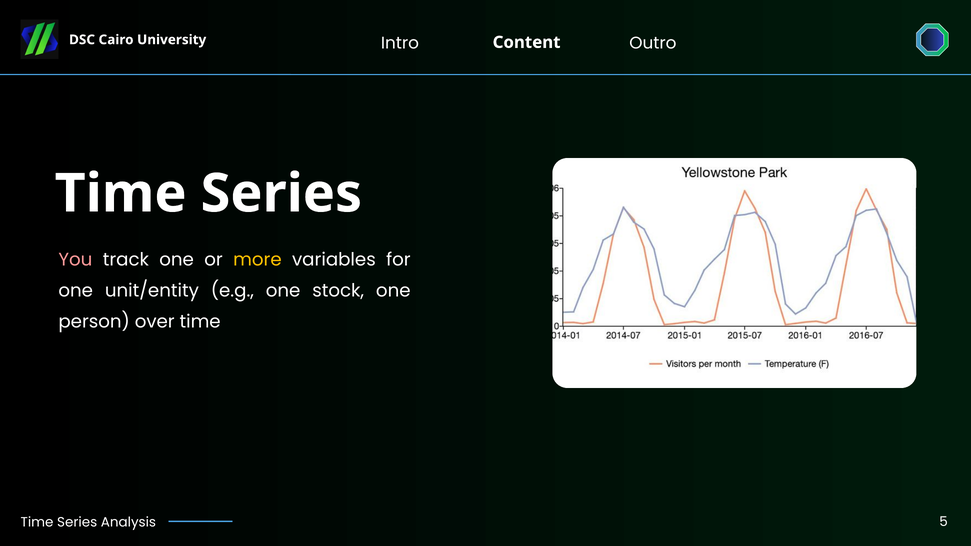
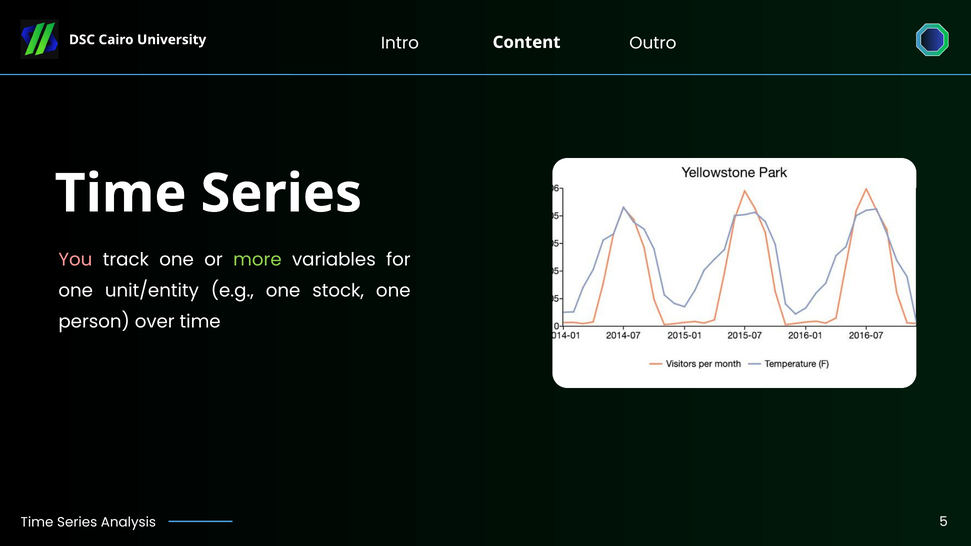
more colour: yellow -> light green
